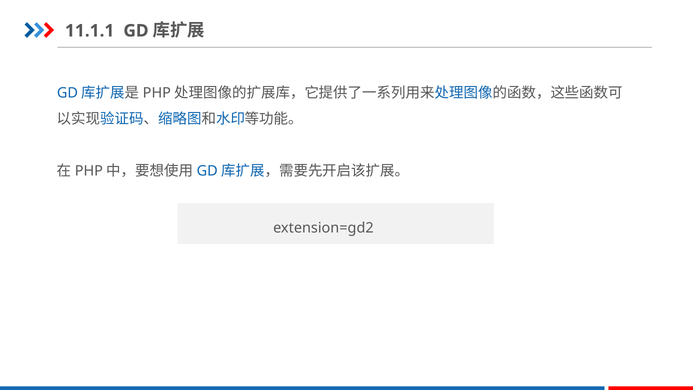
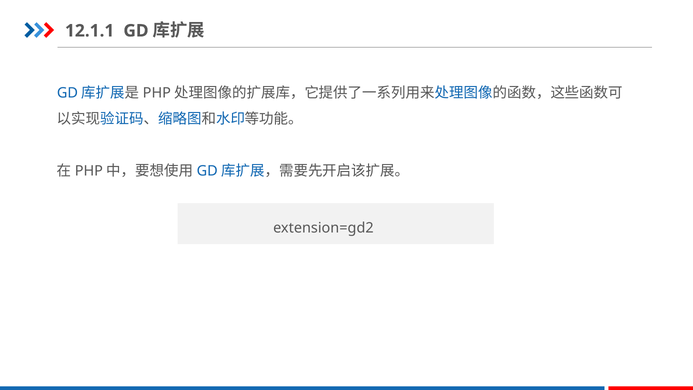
11.1.1: 11.1.1 -> 12.1.1
